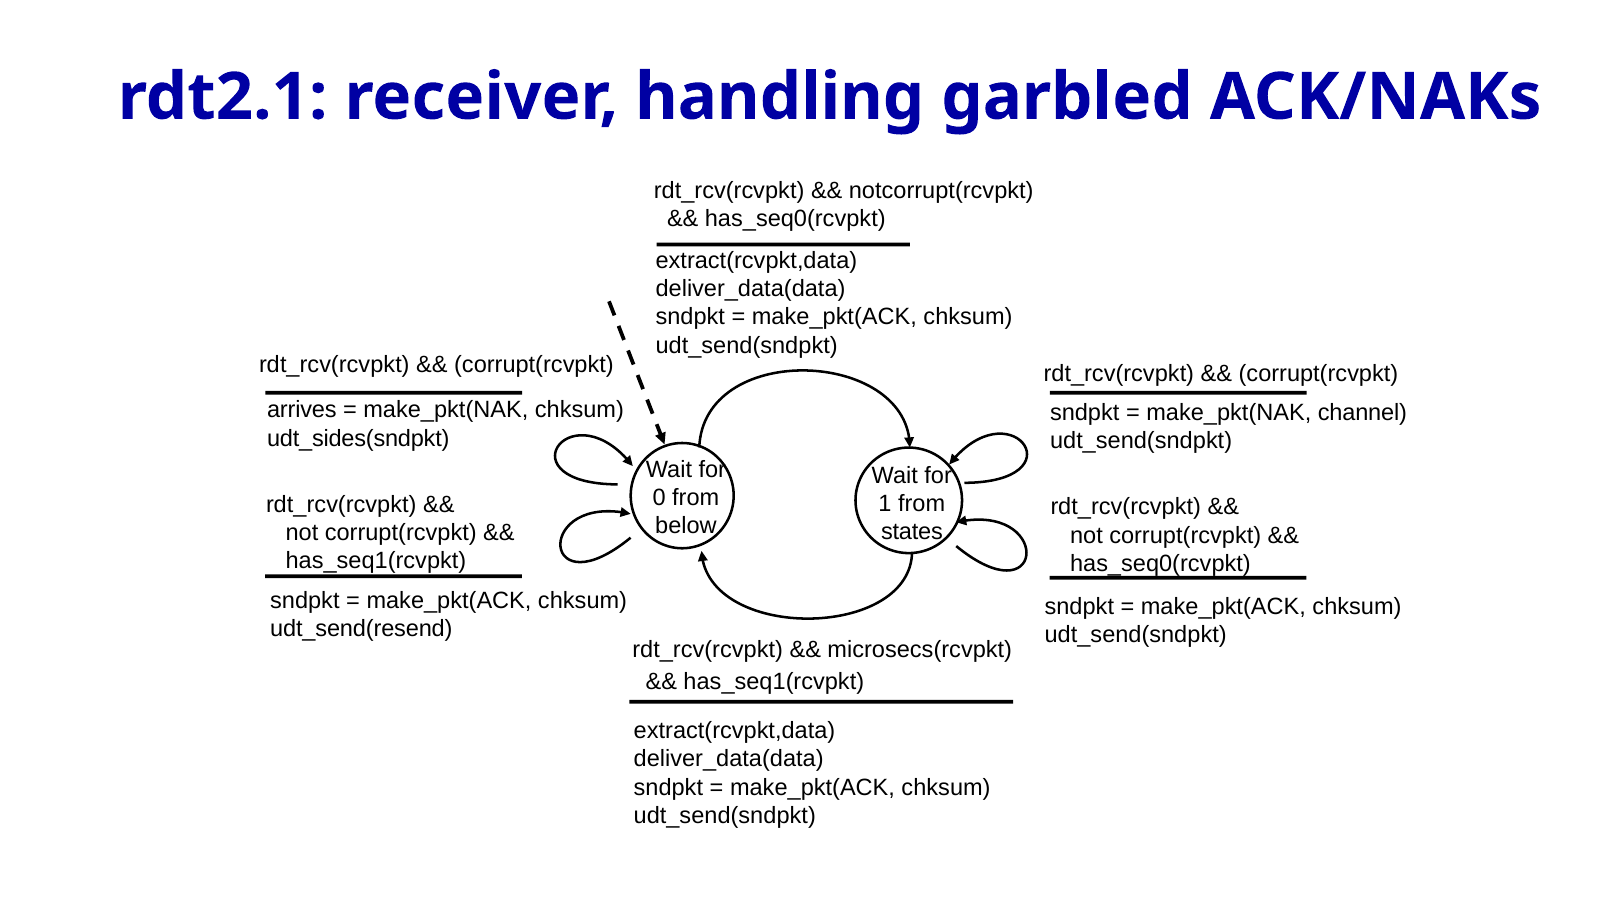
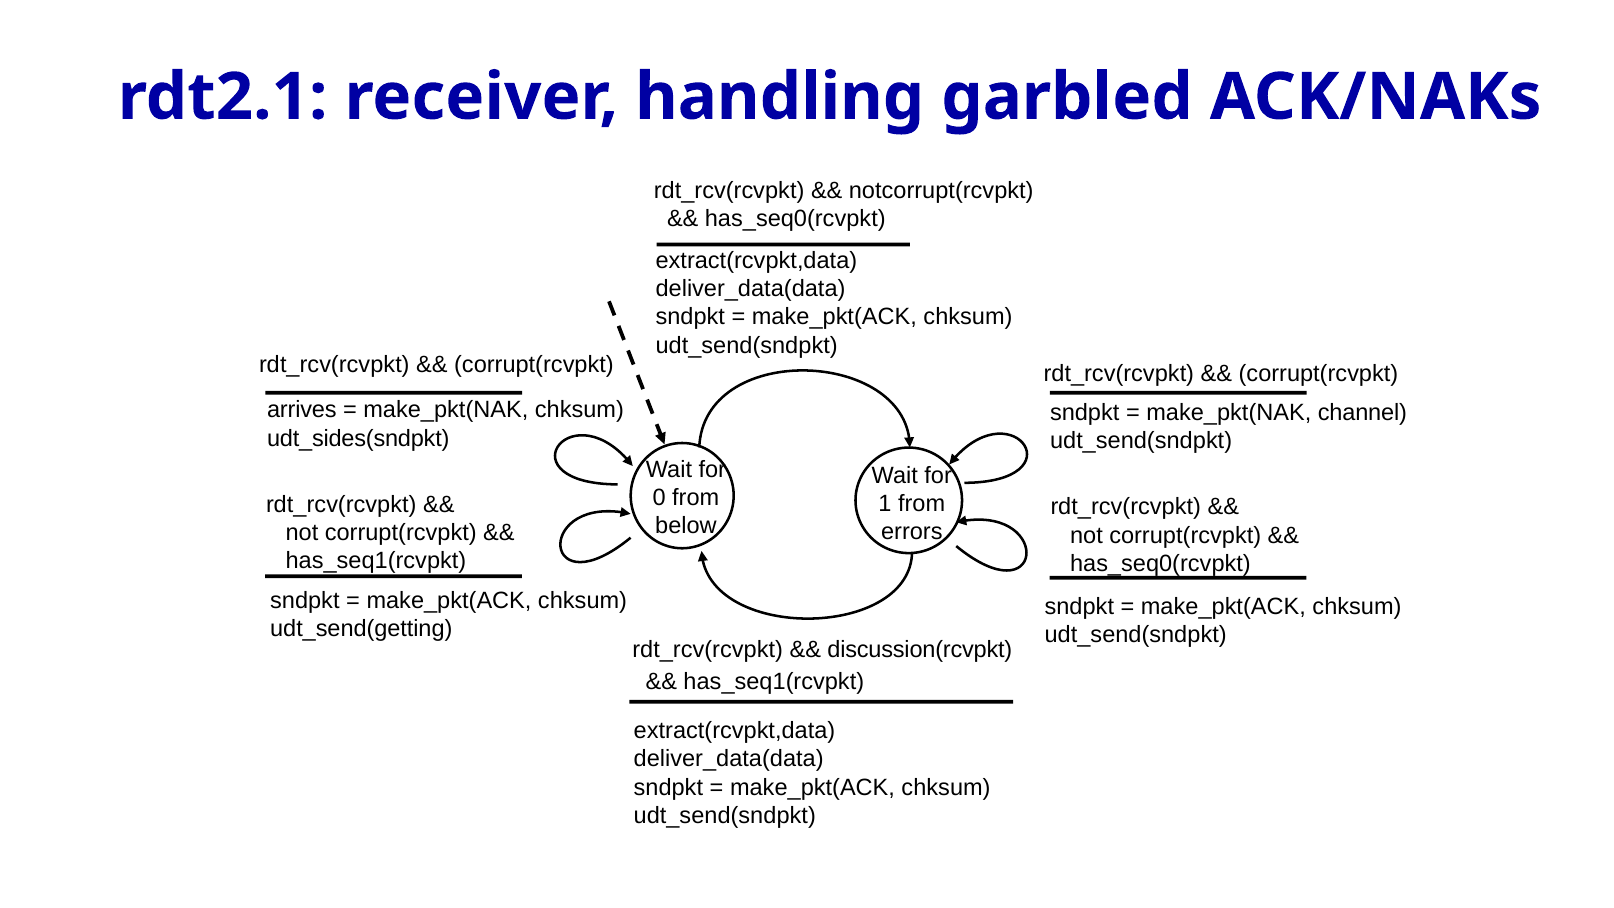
states: states -> errors
udt_send(resend: udt_send(resend -> udt_send(getting
microsecs(rcvpkt: microsecs(rcvpkt -> discussion(rcvpkt
